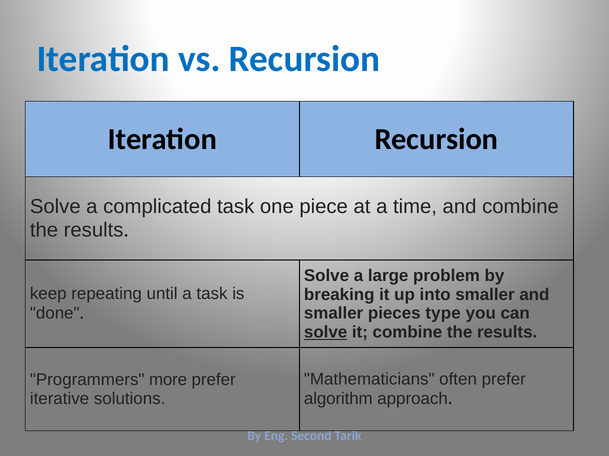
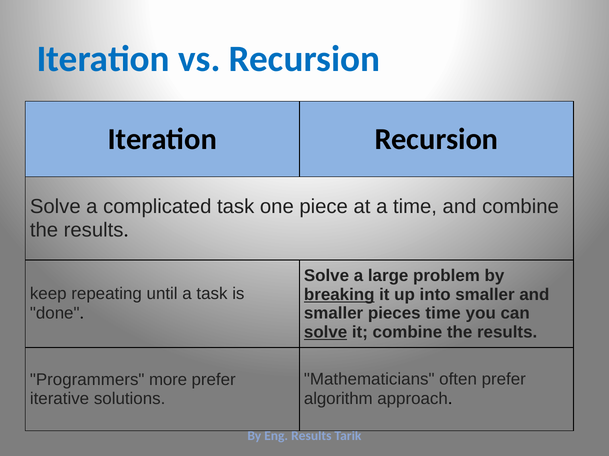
breaking underline: none -> present
pieces type: type -> time
Eng Second: Second -> Results
